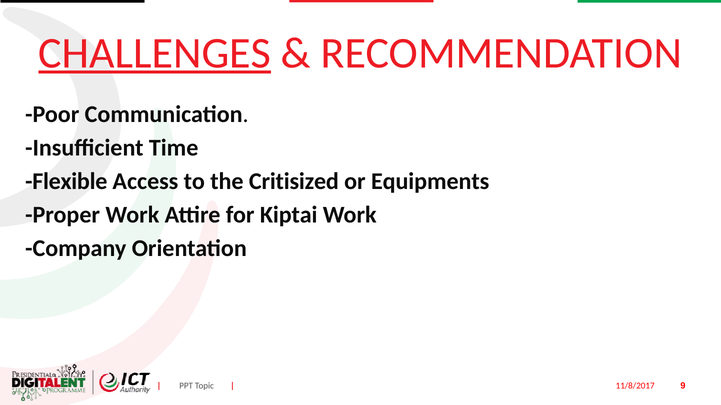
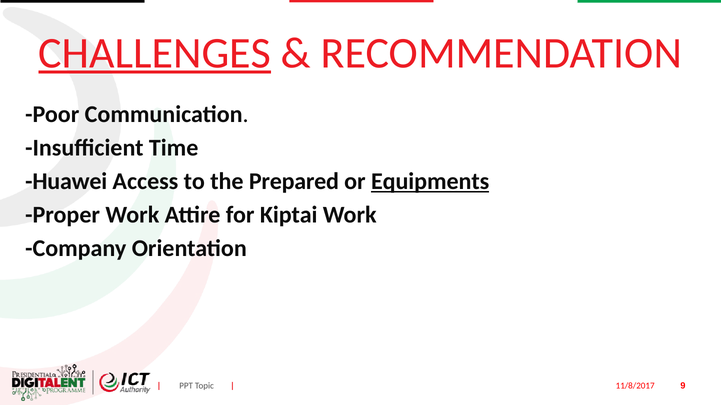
Flexible: Flexible -> Huawei
Critisized: Critisized -> Prepared
Equipments underline: none -> present
